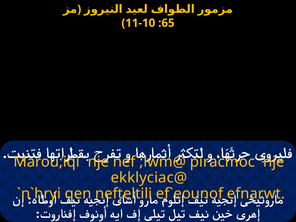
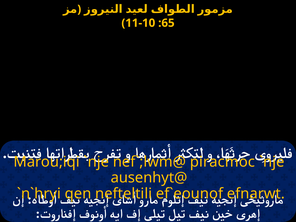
ekklyciac@: ekklyciac@ -> ausenhyt@
